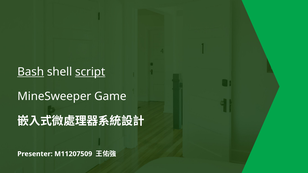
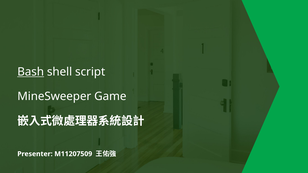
script underline: present -> none
